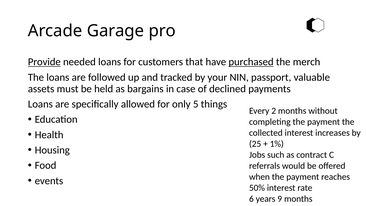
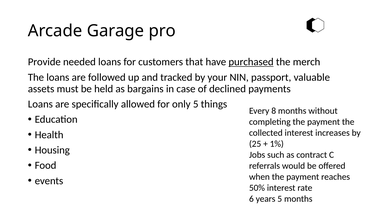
Provide underline: present -> none
2: 2 -> 8
years 9: 9 -> 5
